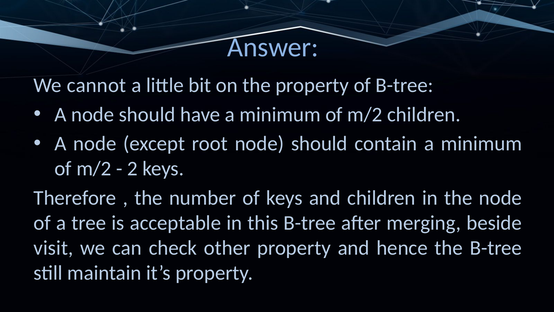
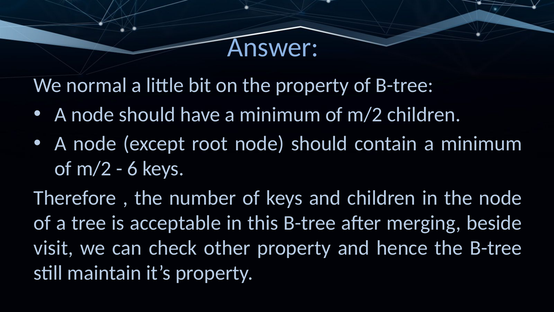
cannot: cannot -> normal
2: 2 -> 6
